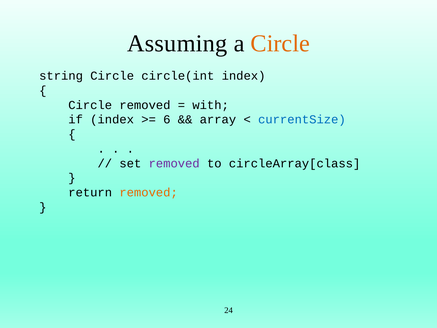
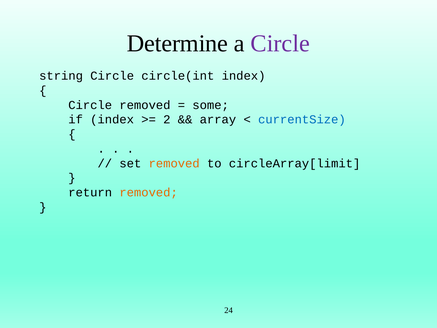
Assuming: Assuming -> Determine
Circle at (280, 44) colour: orange -> purple
with: with -> some
6: 6 -> 2
removed at (174, 163) colour: purple -> orange
circleArray[class: circleArray[class -> circleArray[limit
